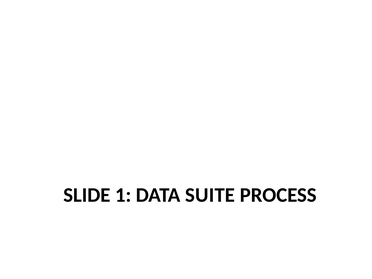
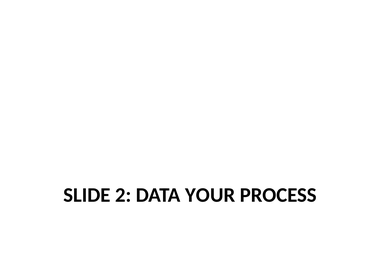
1: 1 -> 2
SUITE: SUITE -> YOUR
